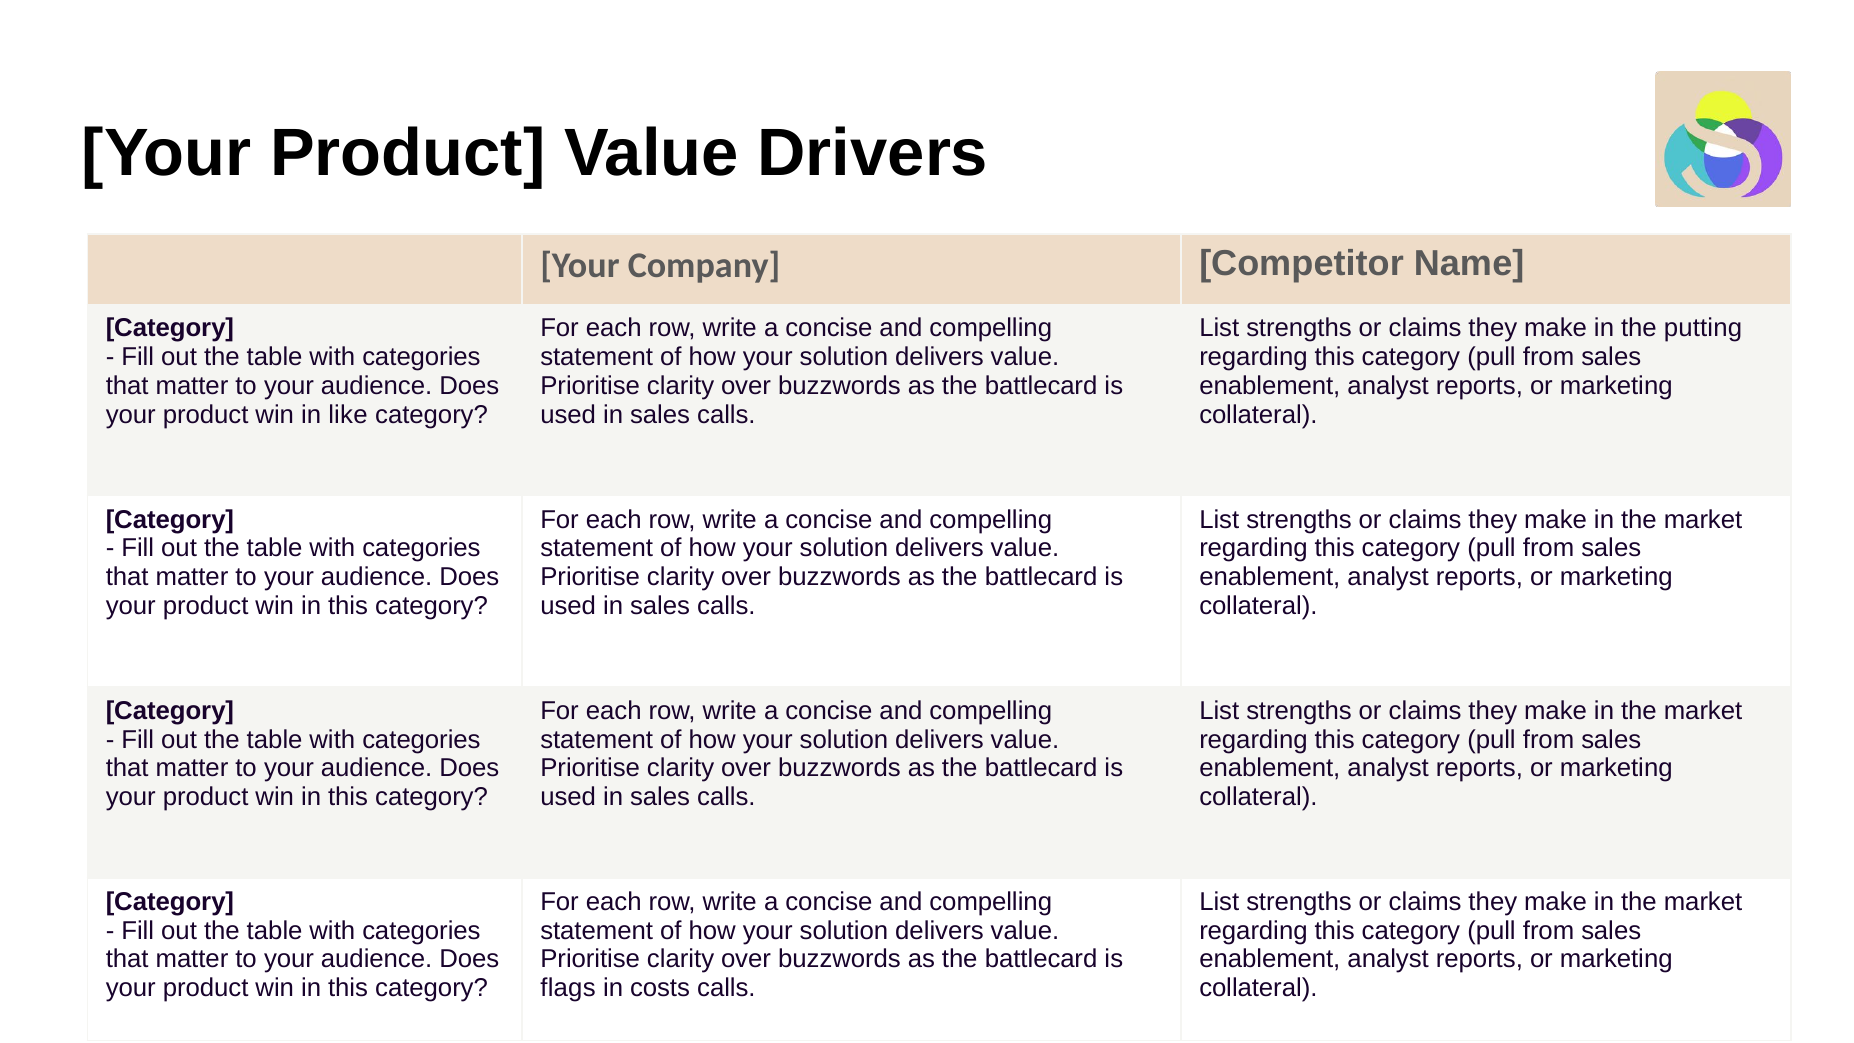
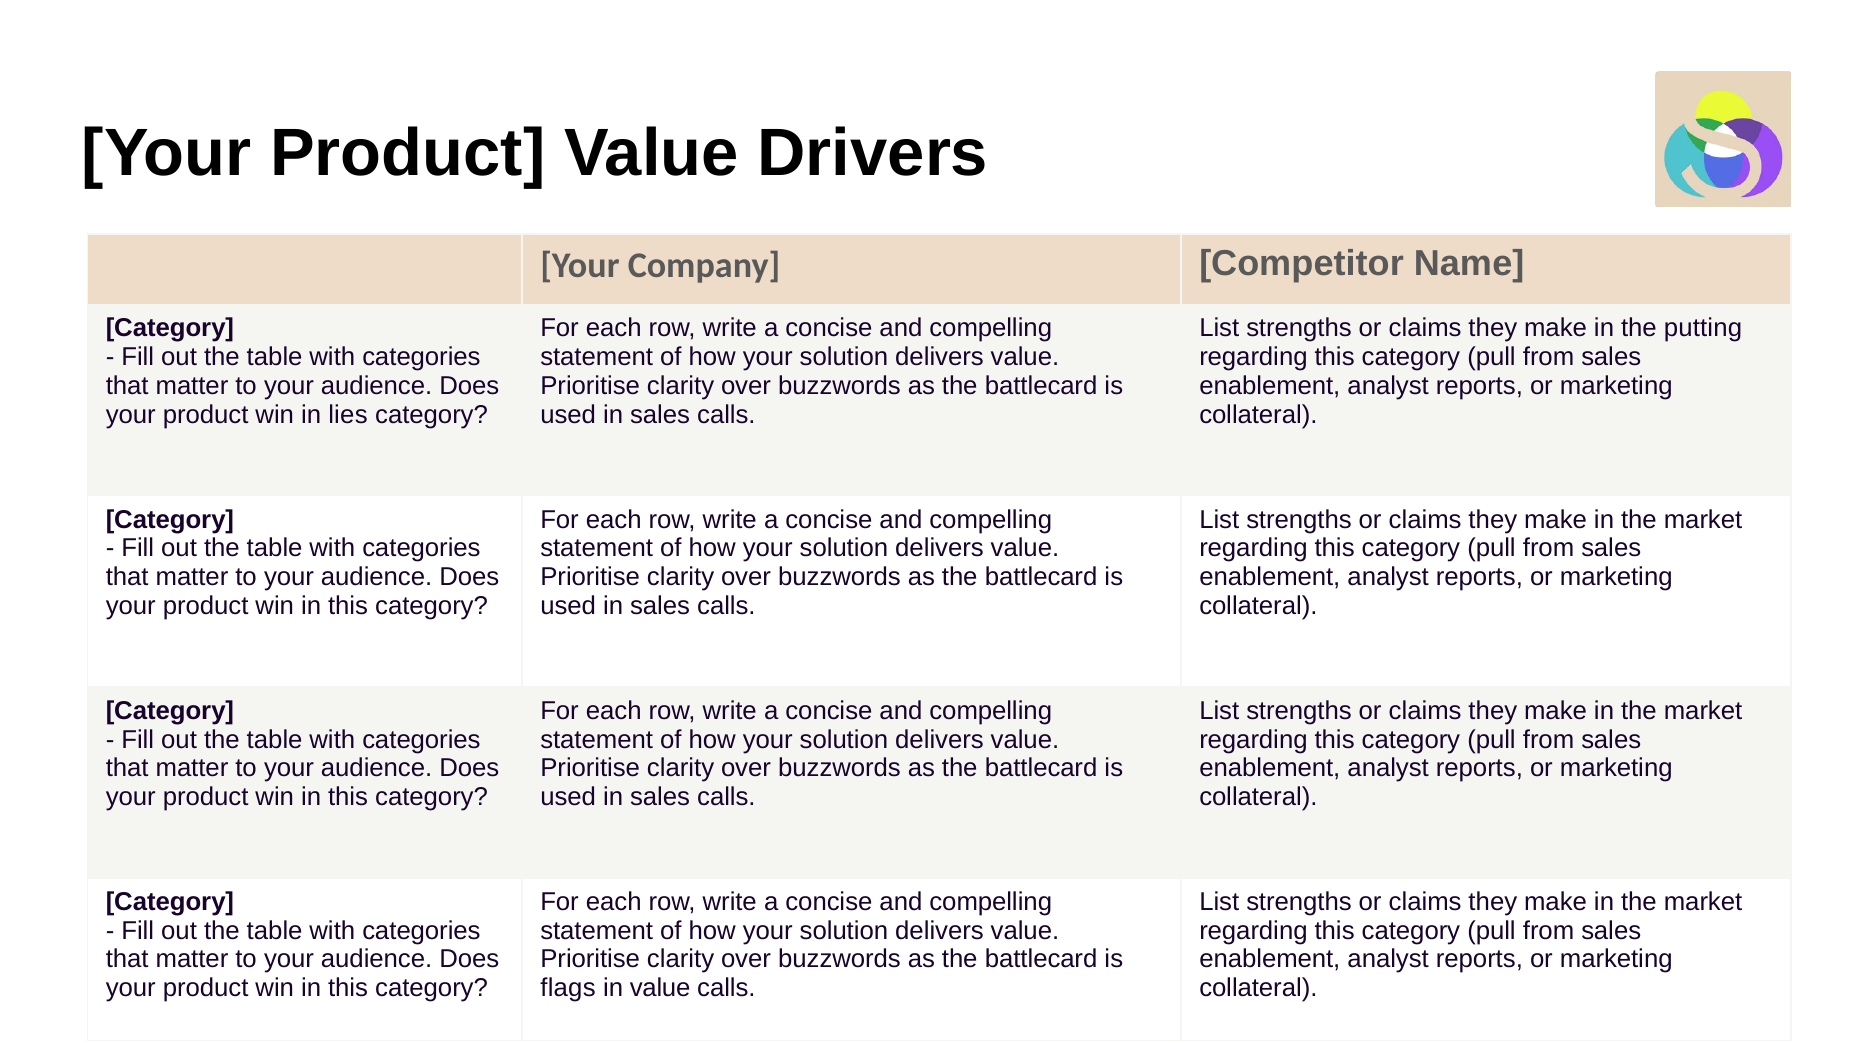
like: like -> lies
in costs: costs -> value
